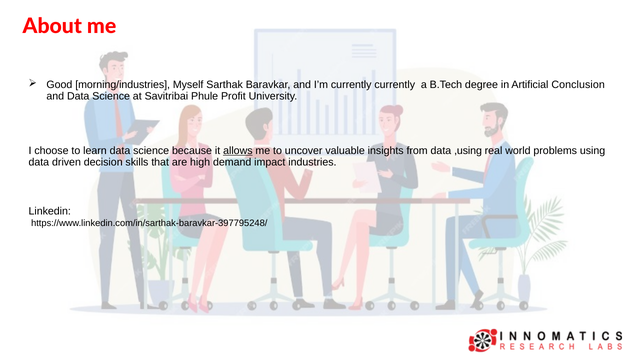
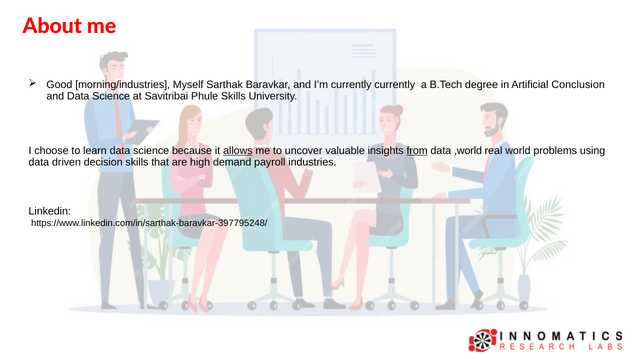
Phule Profit: Profit -> Skills
from underline: none -> present
,using: ,using -> ,world
impact: impact -> payroll
